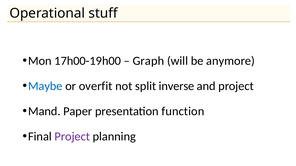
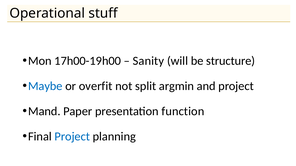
Graph: Graph -> Sanity
anymore: anymore -> structure
inverse: inverse -> argmin
Project at (72, 137) colour: purple -> blue
